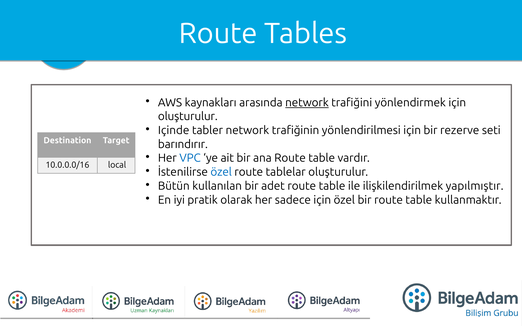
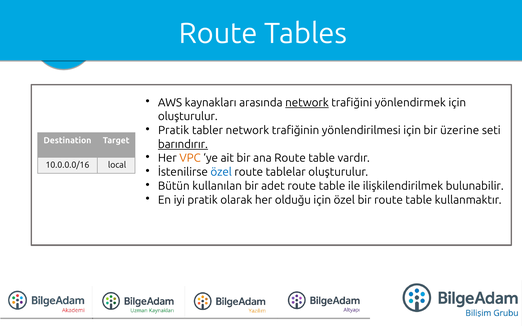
Içinde at (174, 130): Içinde -> Pratik
rezerve: rezerve -> üzerine
barındırır underline: none -> present
VPC colour: blue -> orange
yapılmıştır: yapılmıştır -> bulunabilir
sadece: sadece -> olduğu
